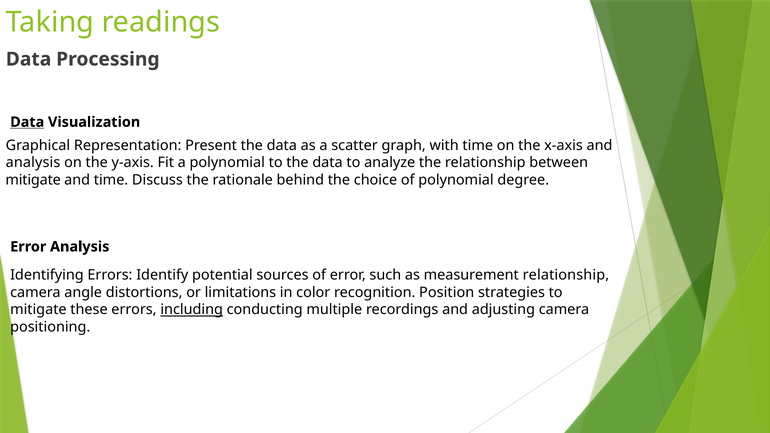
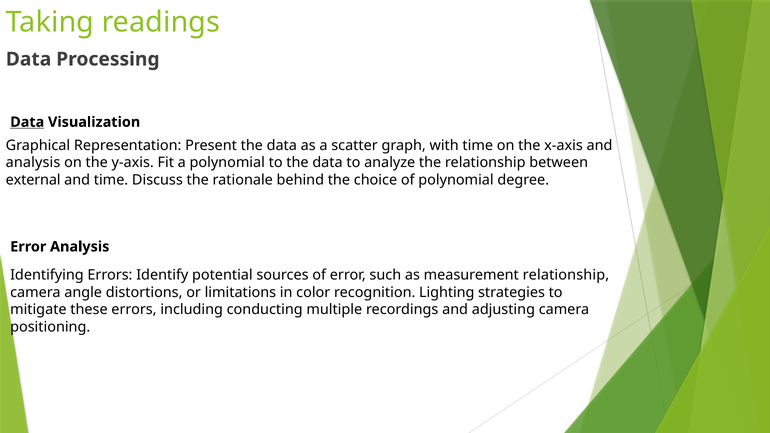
mitigate at (33, 180): mitigate -> external
Position: Position -> Lighting
including underline: present -> none
